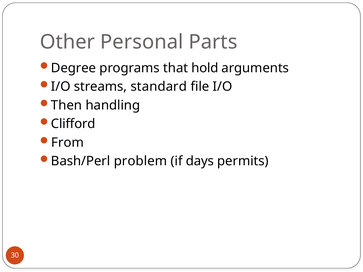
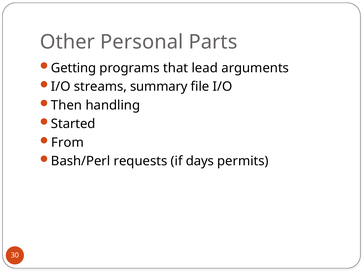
Degree: Degree -> Getting
hold: hold -> lead
standard: standard -> summary
Clifford: Clifford -> Started
problem: problem -> requests
